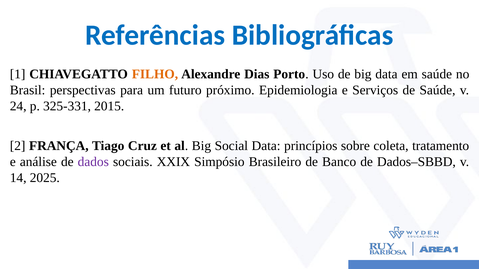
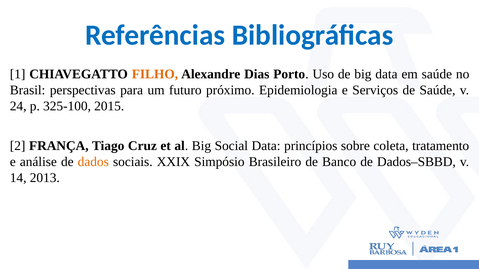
325-331: 325-331 -> 325-100
dados colour: purple -> orange
2025: 2025 -> 2013
